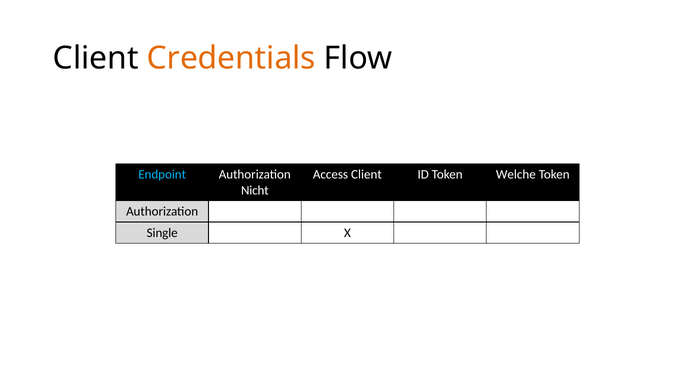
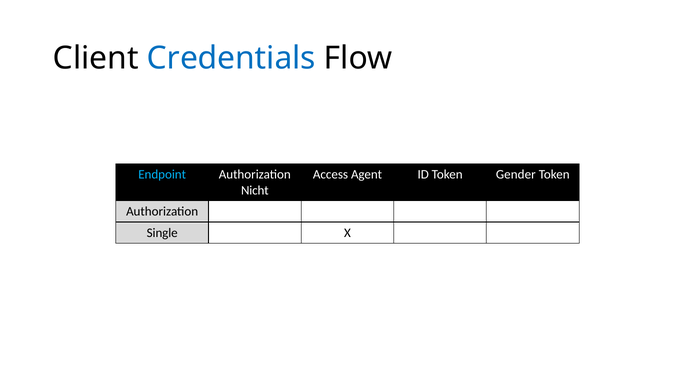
Credentials colour: orange -> blue
Access Client: Client -> Agent
Welche: Welche -> Gender
